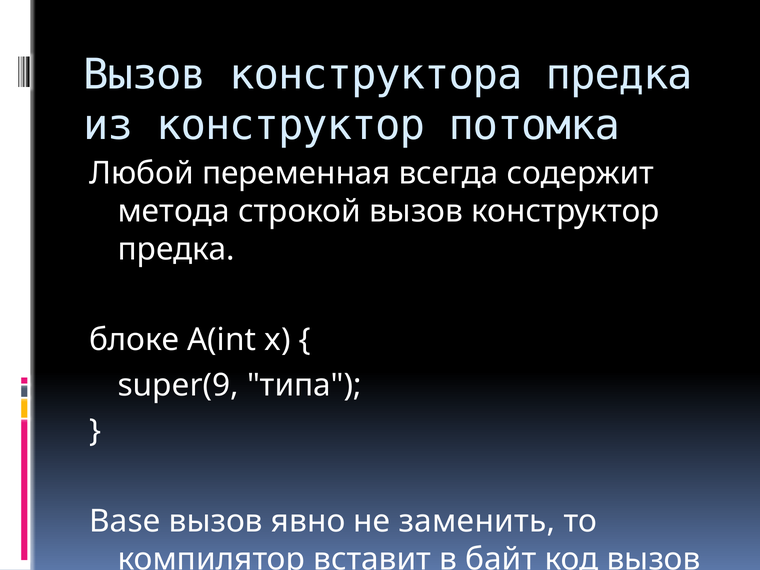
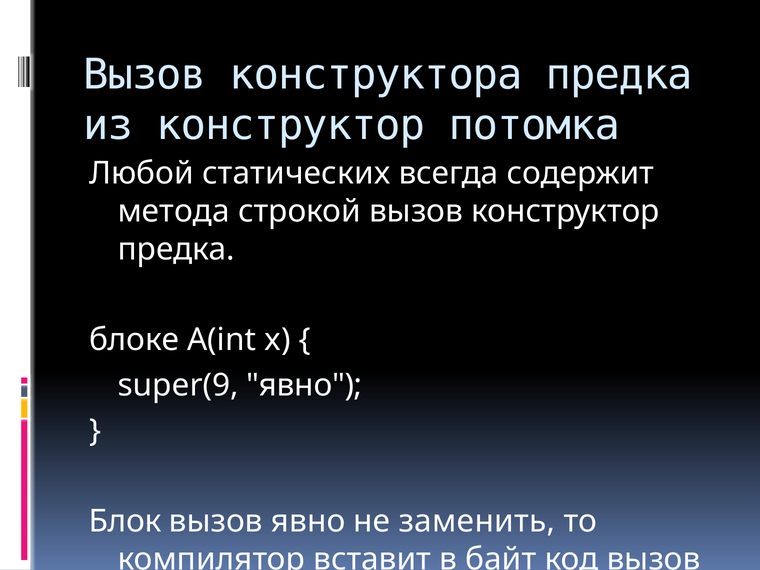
переменная: переменная -> статических
super(9 типа: типа -> явно
Base: Base -> Блок
